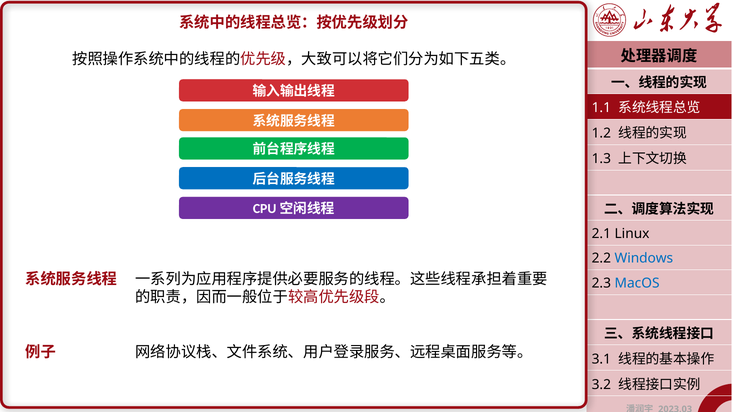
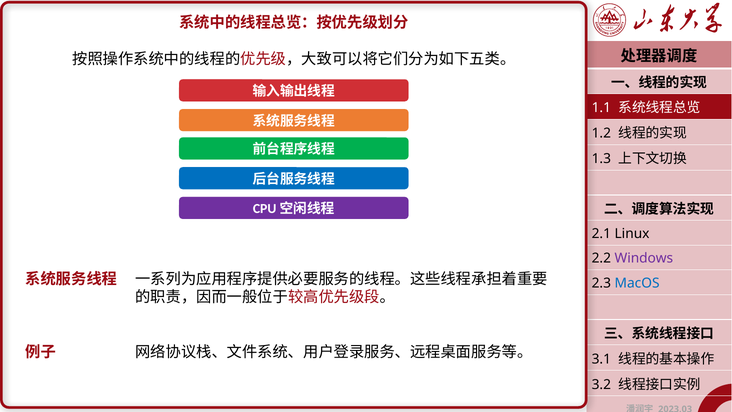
Windows colour: blue -> purple
